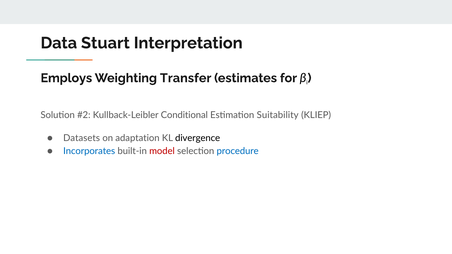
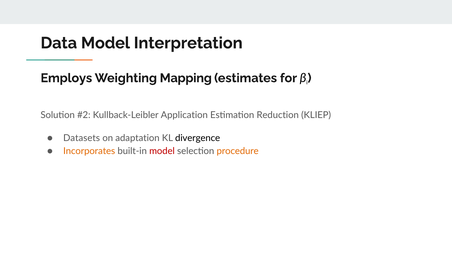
Data Stuart: Stuart -> Model
Transfer: Transfer -> Mapping
Conditional: Conditional -> Application
Suitability: Suitability -> Reduction
Incorporates colour: blue -> orange
procedure colour: blue -> orange
